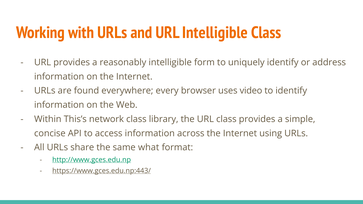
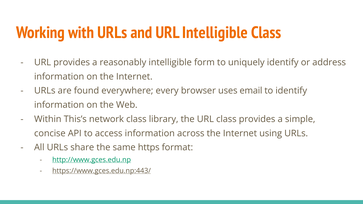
video: video -> email
what: what -> https
